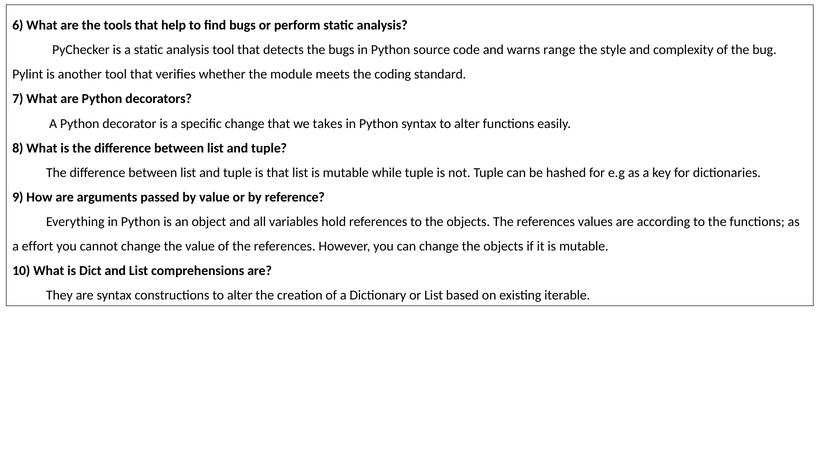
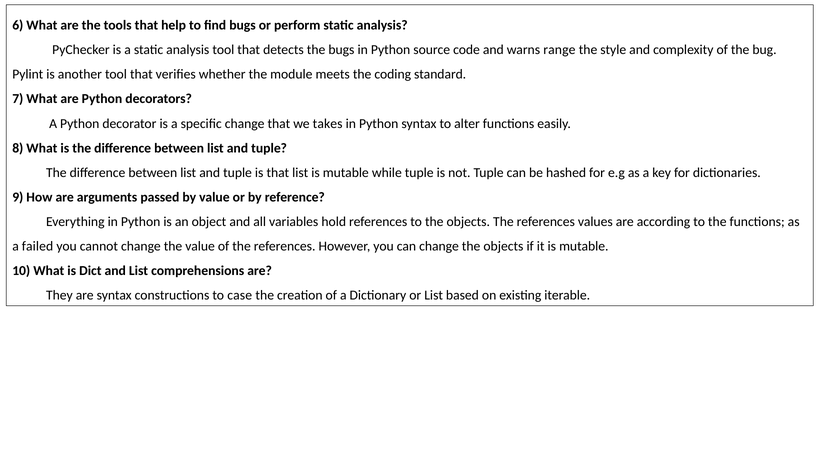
effort: effort -> failed
constructions to alter: alter -> case
